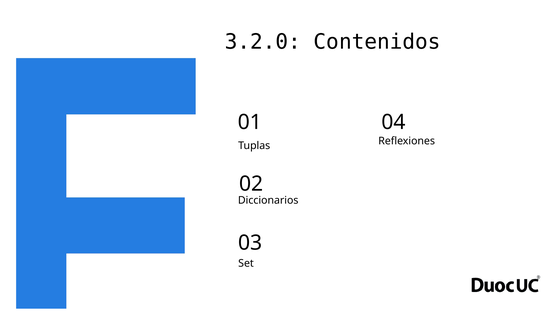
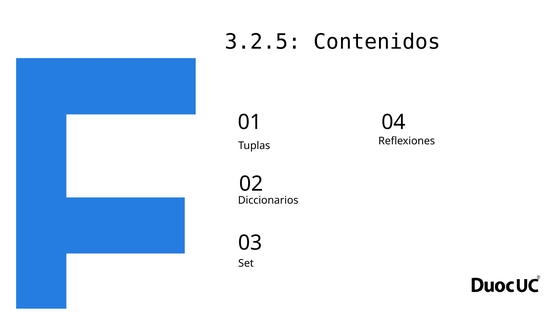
3.2.0: 3.2.0 -> 3.2.5
